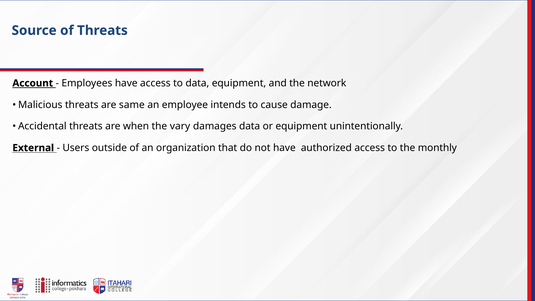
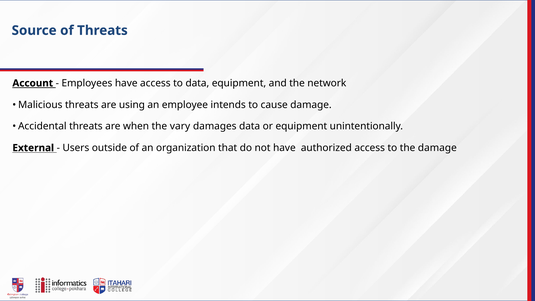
same: same -> using
the monthly: monthly -> damage
